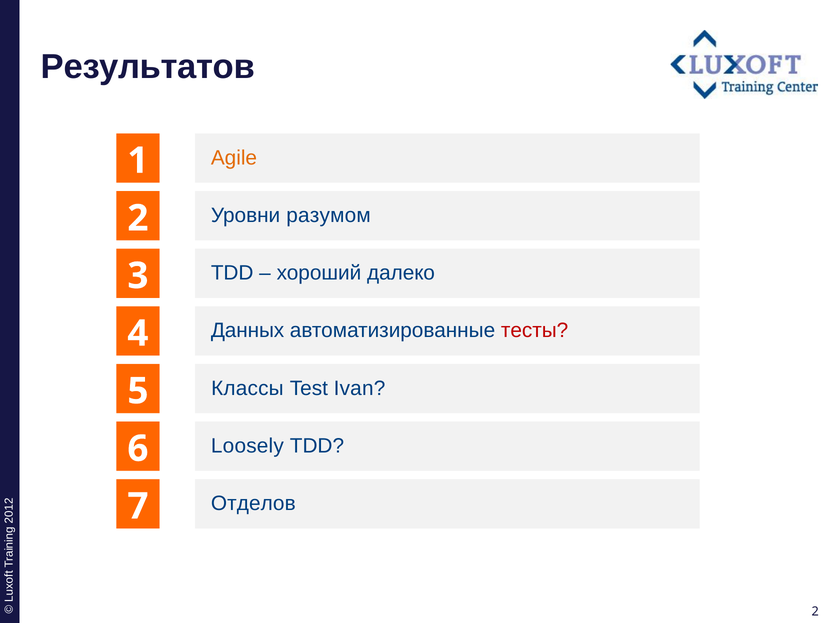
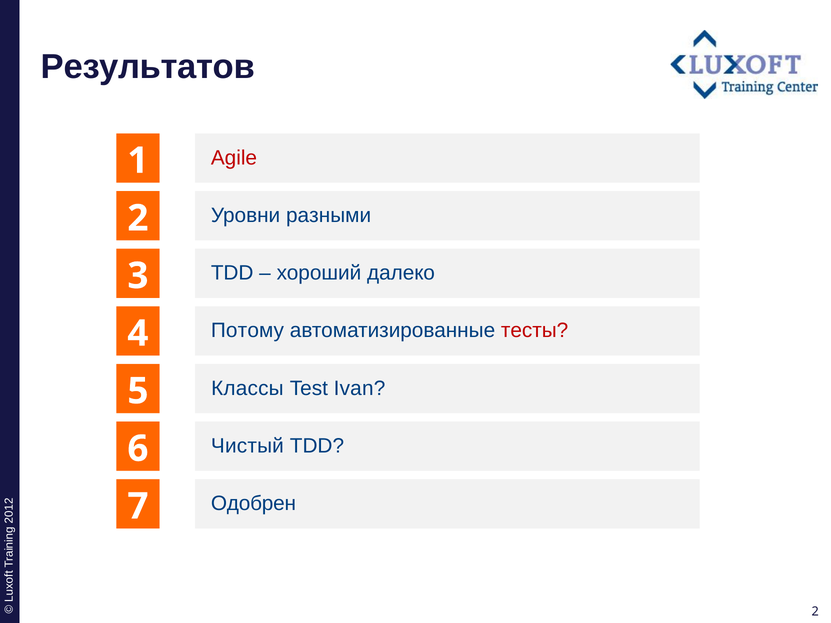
Agile colour: orange -> red
разумом: разумом -> разными
Данных: Данных -> Потому
Loosely: Loosely -> Чистый
Отделов: Отделов -> Одобрен
